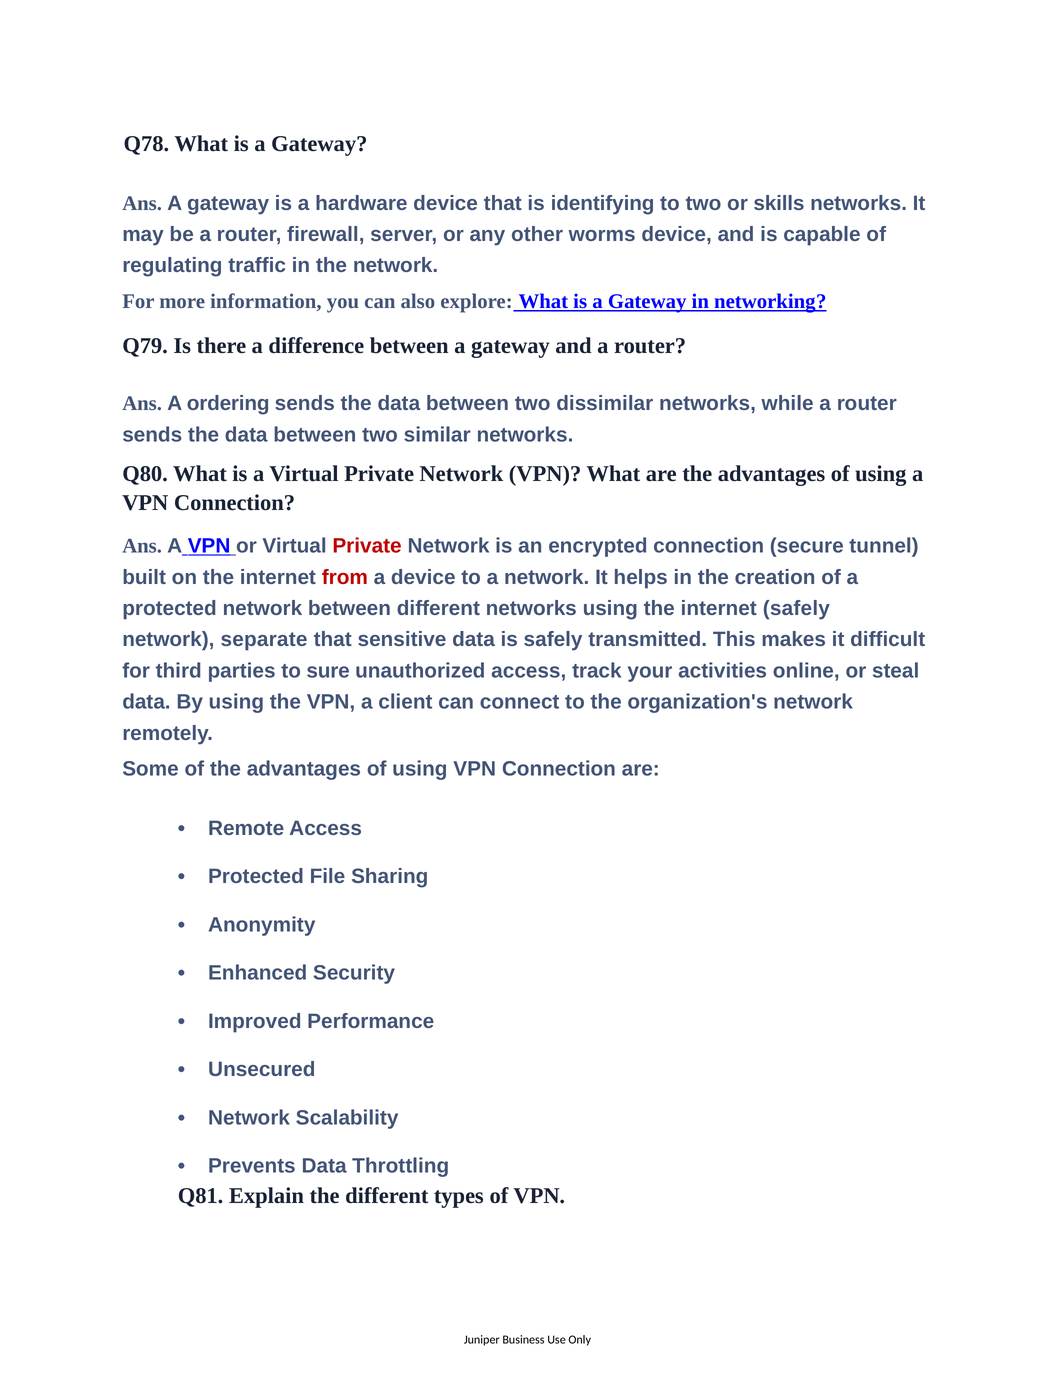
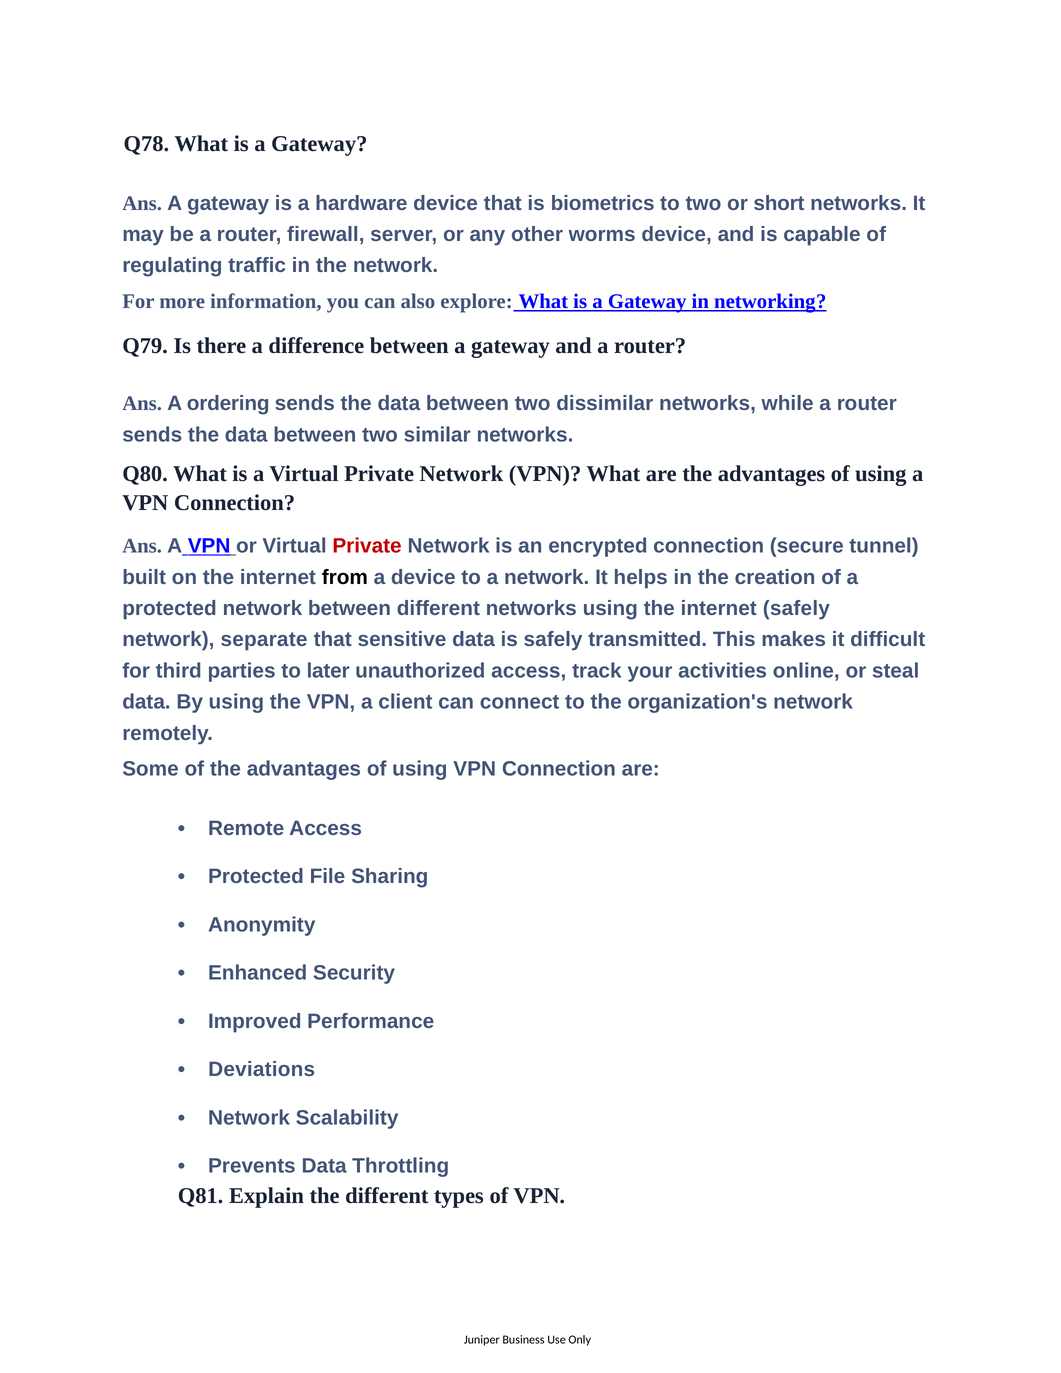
identifying: identifying -> biometrics
skills: skills -> short
from colour: red -> black
sure: sure -> later
Unsecured: Unsecured -> Deviations
